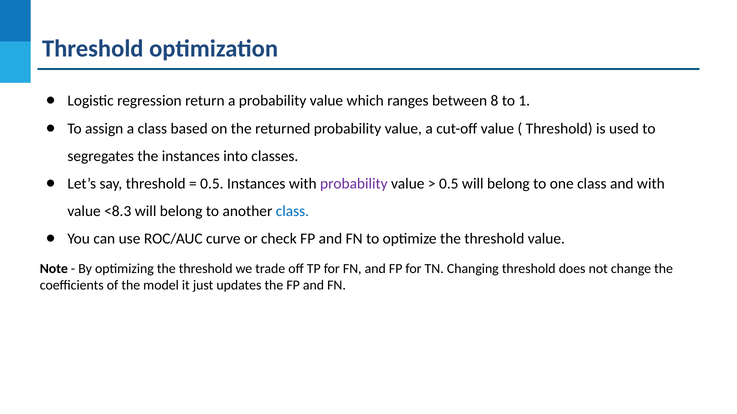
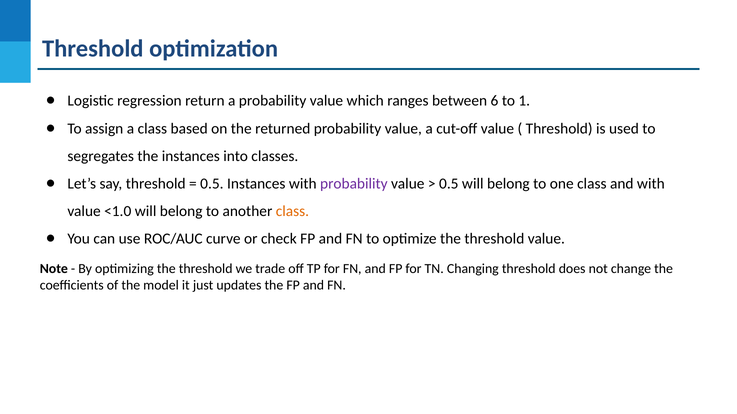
8: 8 -> 6
<8.3: <8.3 -> <1.0
class at (292, 212) colour: blue -> orange
